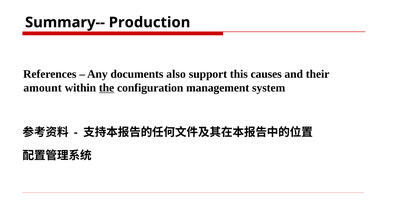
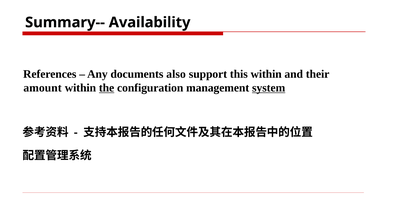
Production: Production -> Availability
this causes: causes -> within
system underline: none -> present
